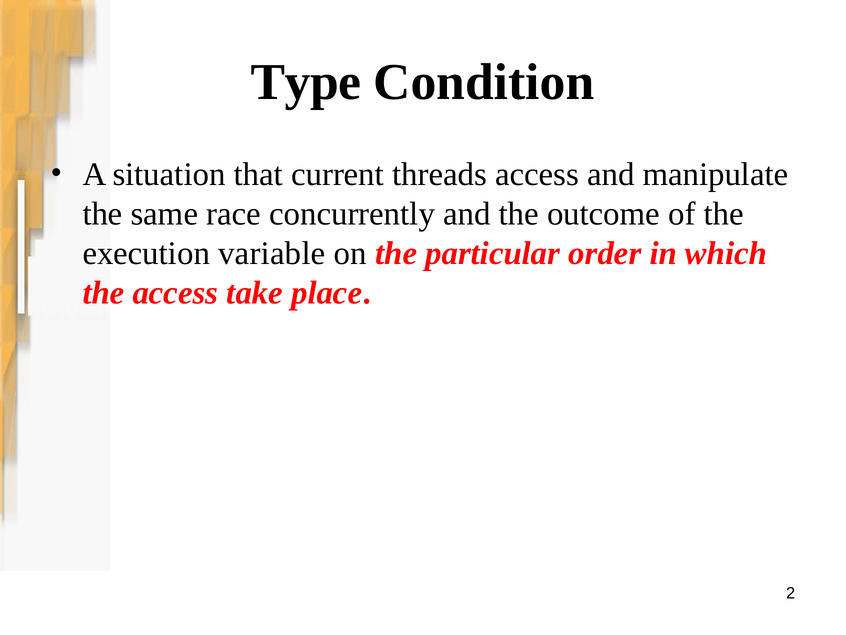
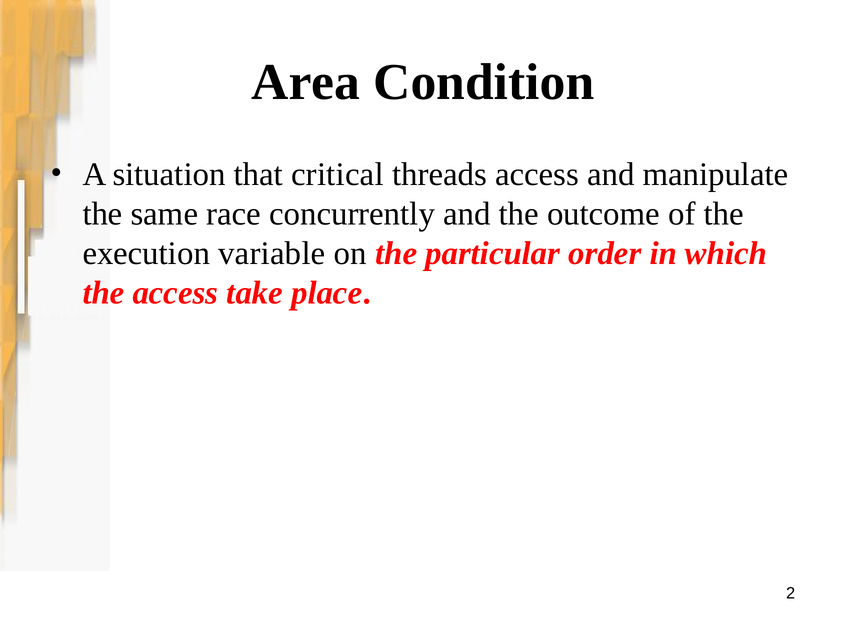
Type: Type -> Area
current: current -> critical
